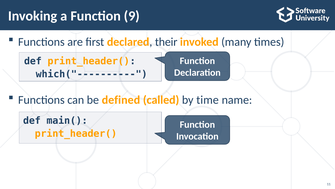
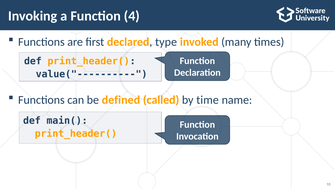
9: 9 -> 4
their: their -> type
which("----------: which("---------- -> value("----------
